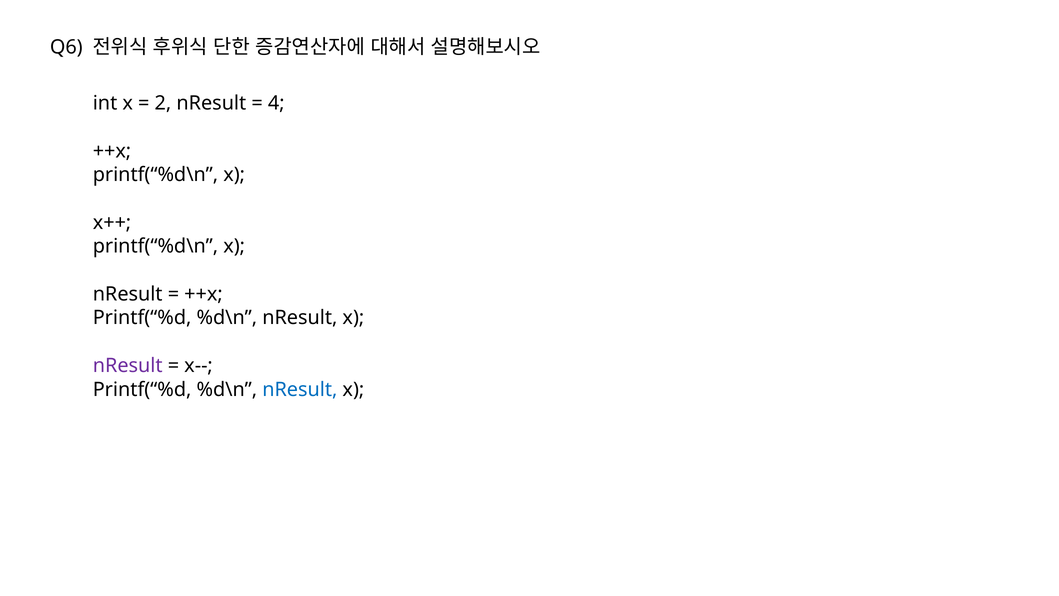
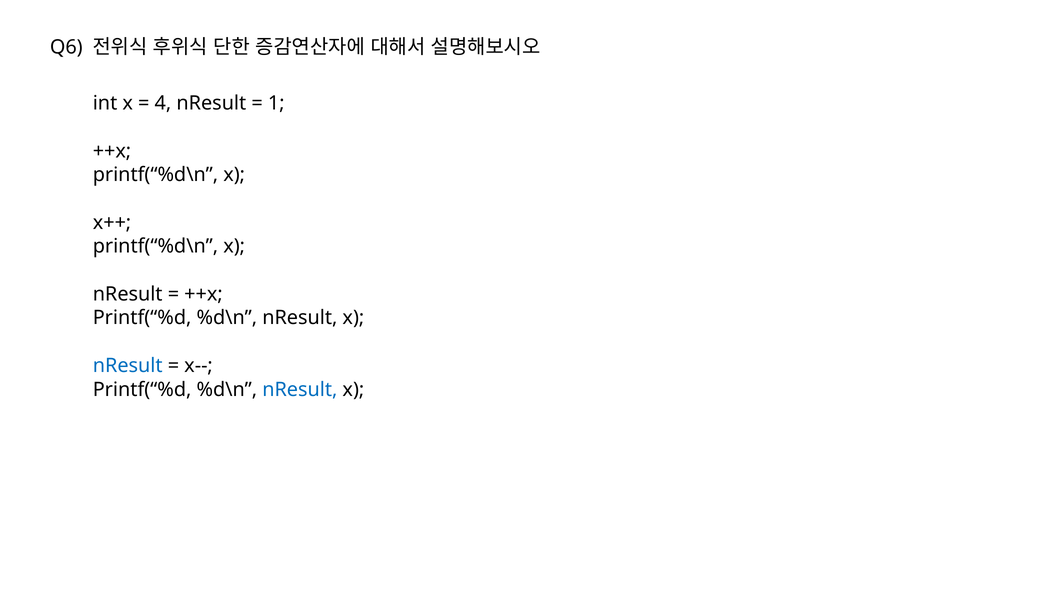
2: 2 -> 4
4: 4 -> 1
nResult at (128, 365) colour: purple -> blue
